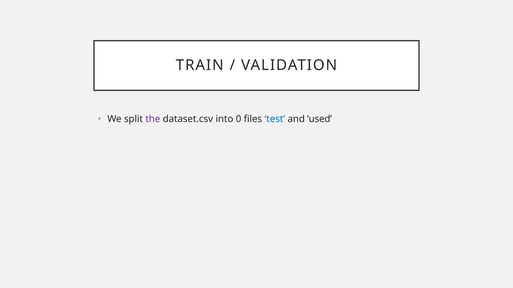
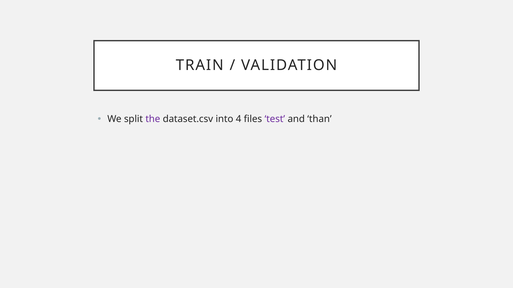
0: 0 -> 4
test colour: blue -> purple
used: used -> than
